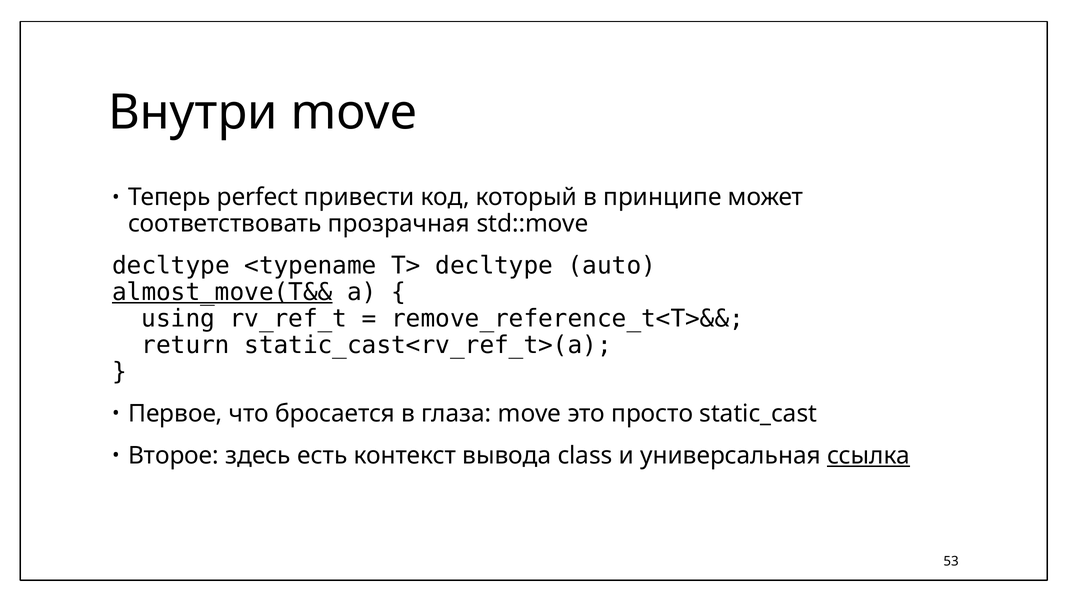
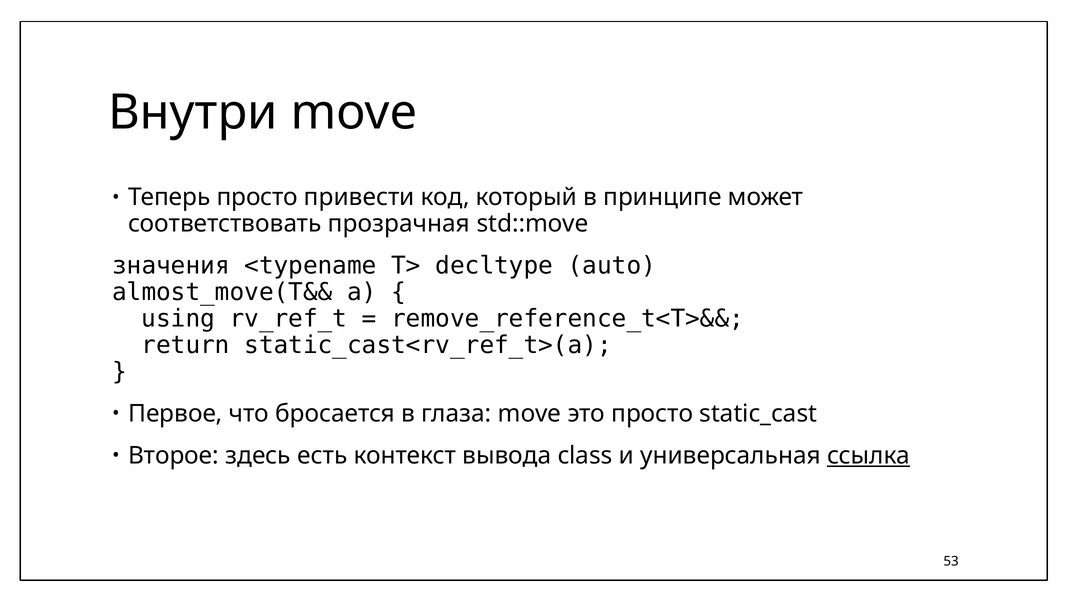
Теперь perfect: perfect -> просто
decltype at (171, 266): decltype -> значения
almost_move(T&& underline: present -> none
